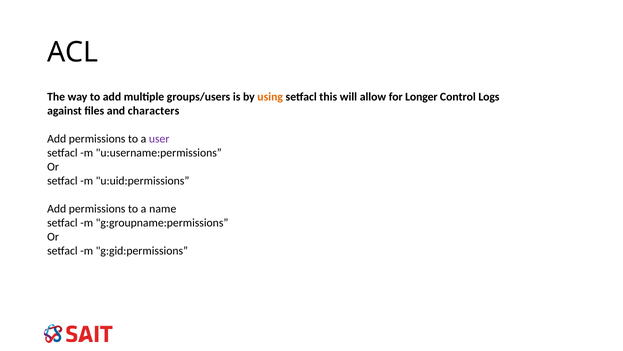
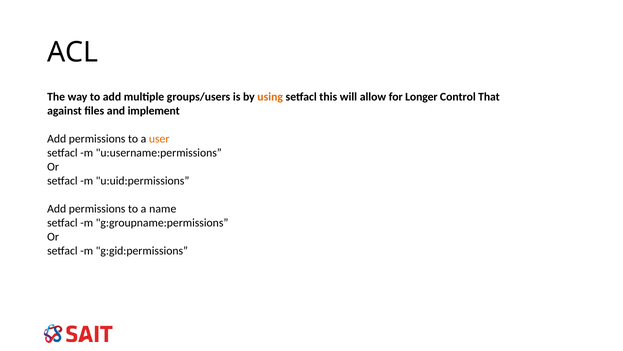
Logs: Logs -> That
characters: characters -> implement
user colour: purple -> orange
